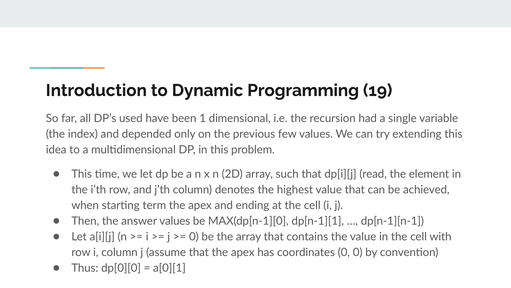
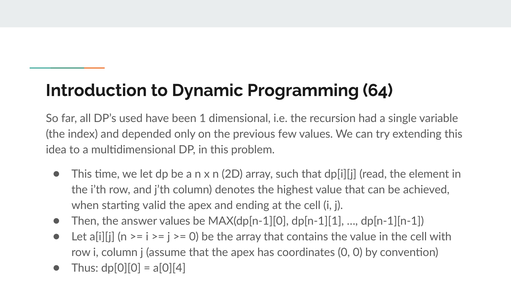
19: 19 -> 64
term: term -> valid
a[0][1: a[0][1 -> a[0][4
